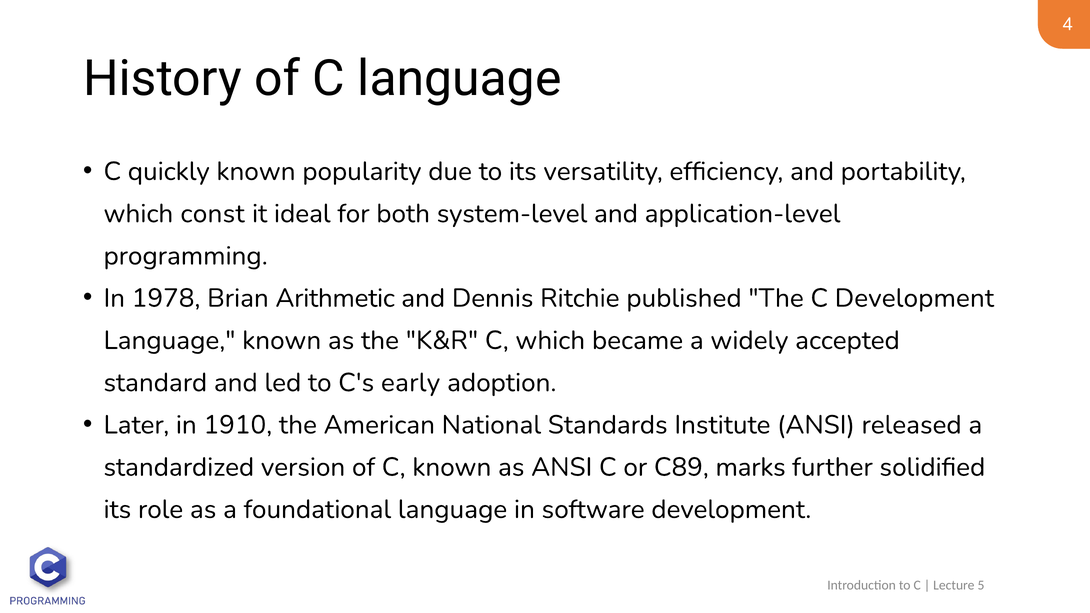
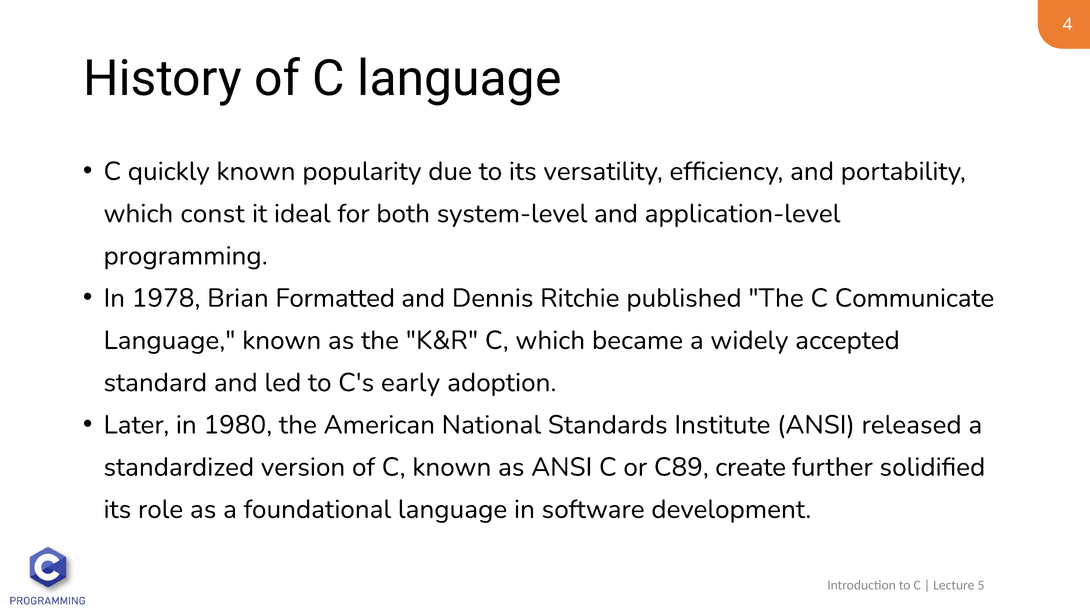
Arithmetic: Arithmetic -> Formatted
C Development: Development -> Communicate
1910: 1910 -> 1980
marks: marks -> create
